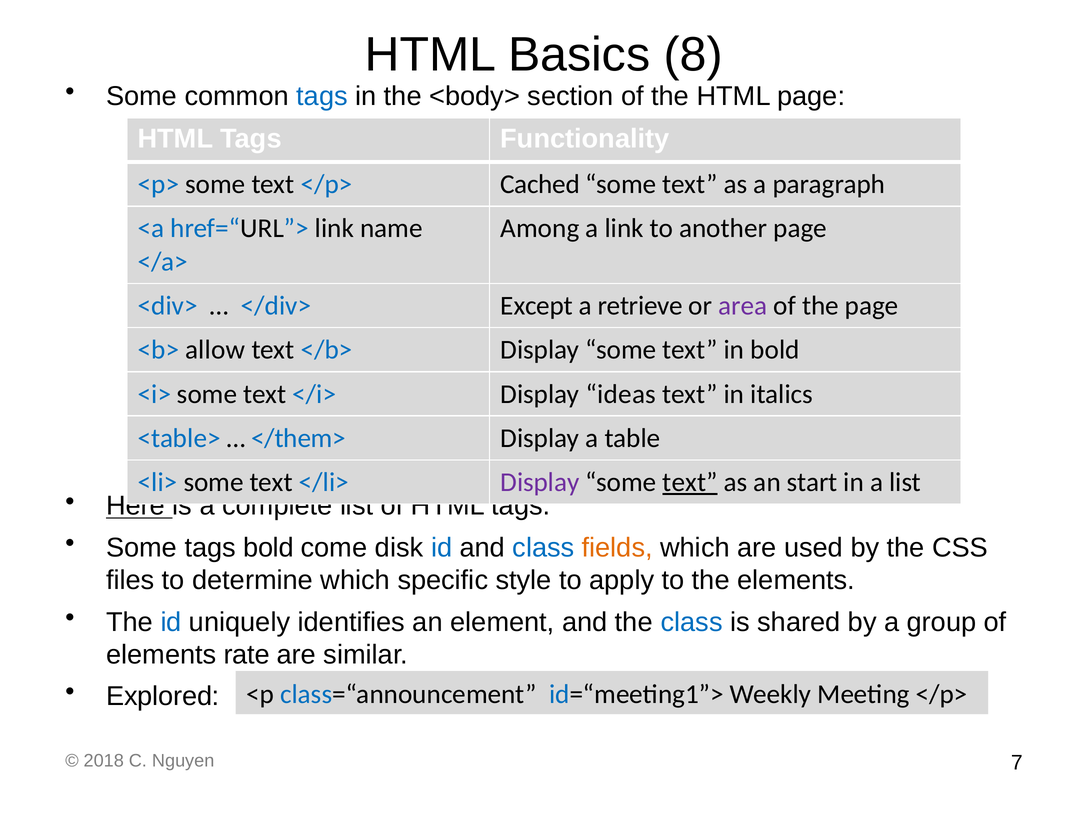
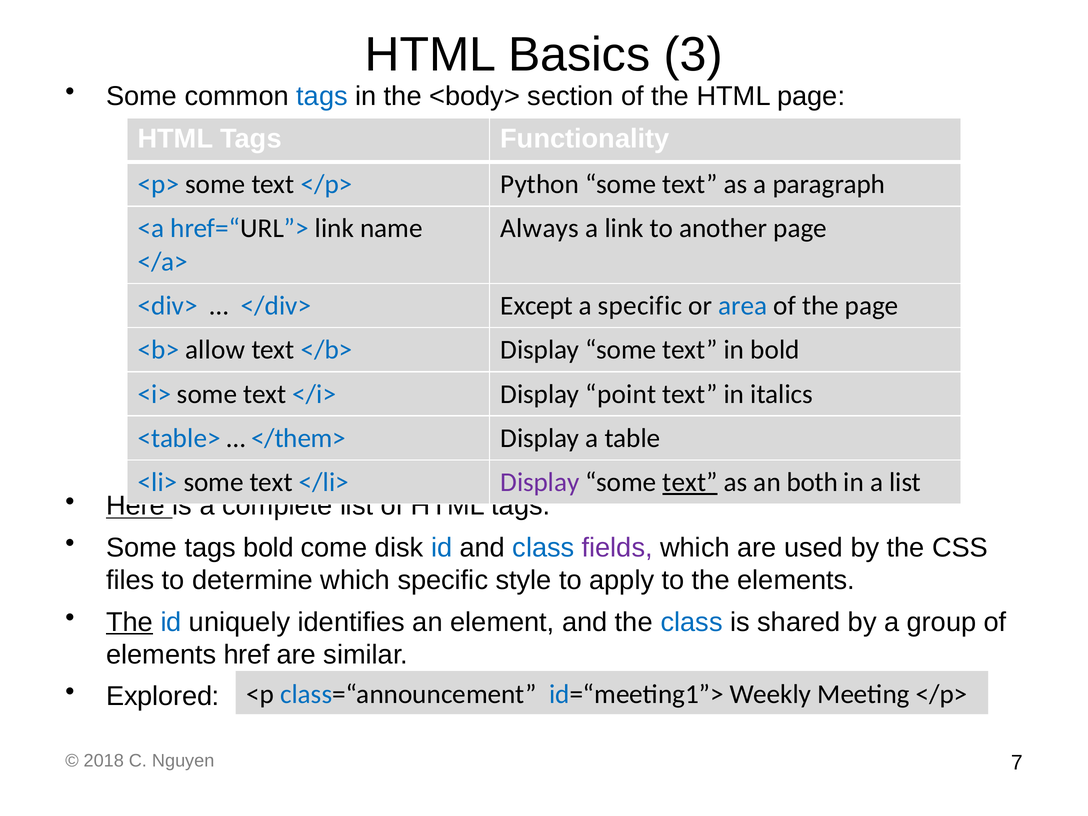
8: 8 -> 3
Cached: Cached -> Python
Among: Among -> Always
a retrieve: retrieve -> specific
area colour: purple -> blue
ideas: ideas -> point
start: start -> both
fields colour: orange -> purple
The at (130, 622) underline: none -> present
rate: rate -> href
